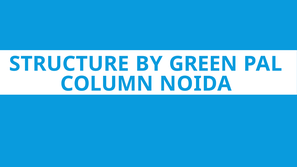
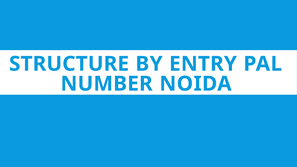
GREEN: GREEN -> ENTRY
COLUMN: COLUMN -> NUMBER
